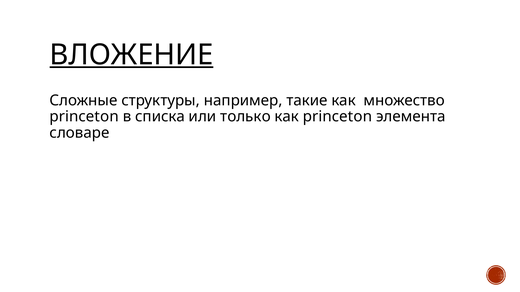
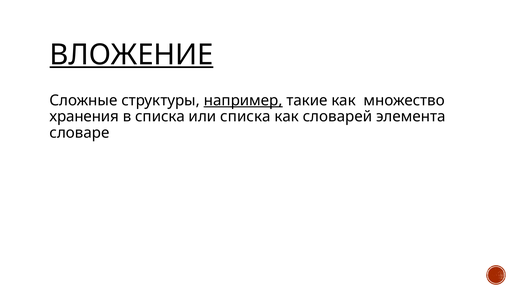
например underline: none -> present
princeton at (84, 117): princeton -> хранения
или только: только -> списка
как princeton: princeton -> словарей
